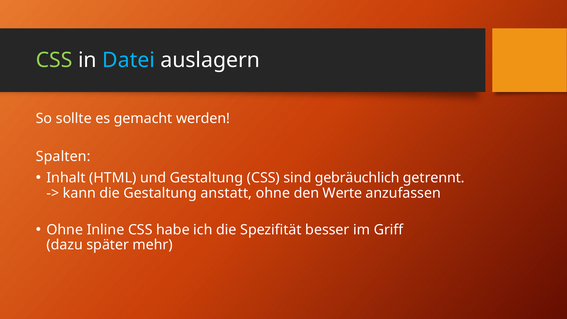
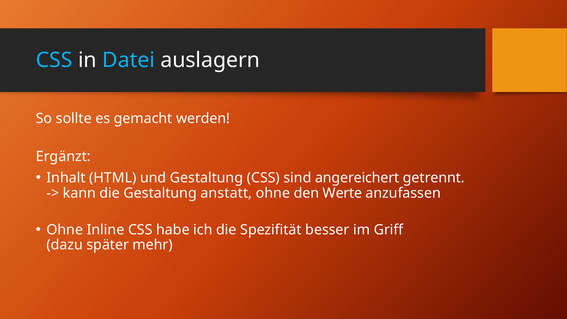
CSS at (54, 60) colour: light green -> light blue
Spalten: Spalten -> Ergänzt
gebräuchlich: gebräuchlich -> angereichert
